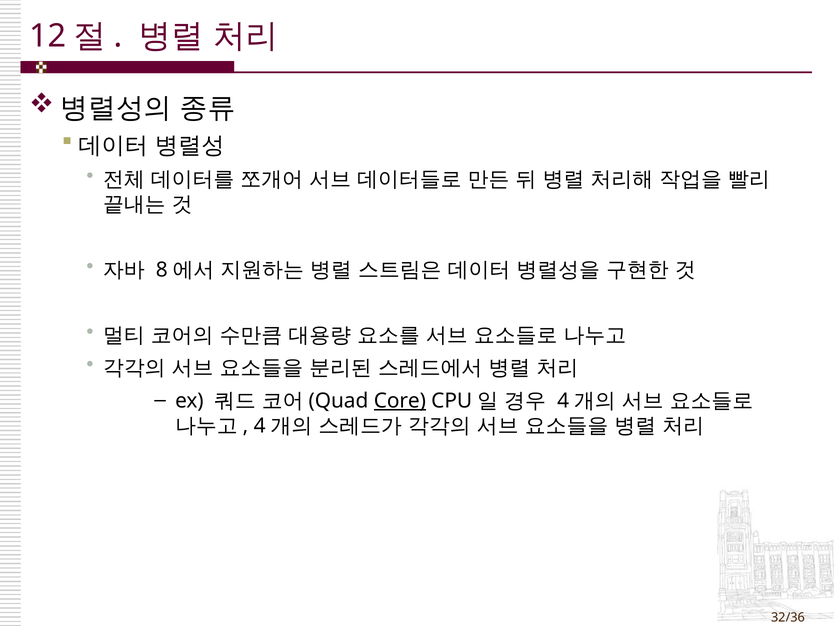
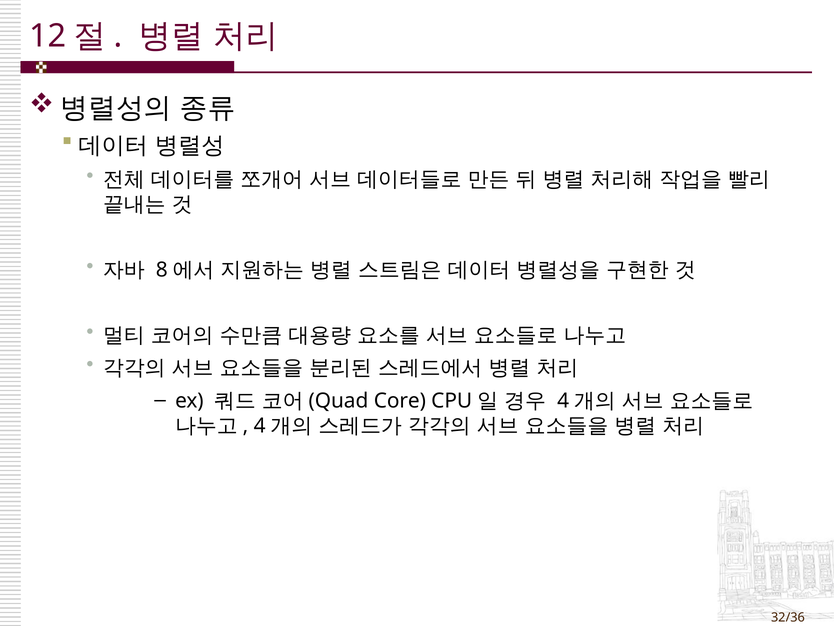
Core underline: present -> none
